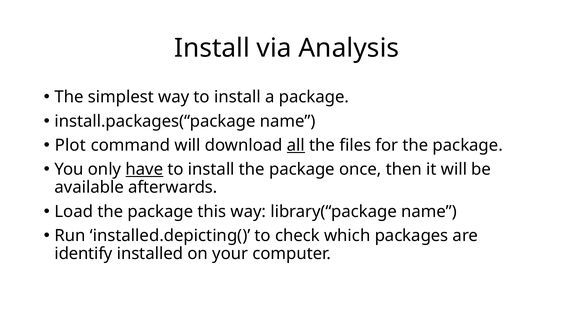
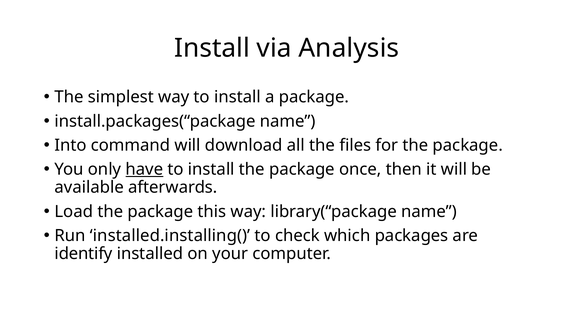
Plot: Plot -> Into
all underline: present -> none
installed.depicting(: installed.depicting( -> installed.installing(
